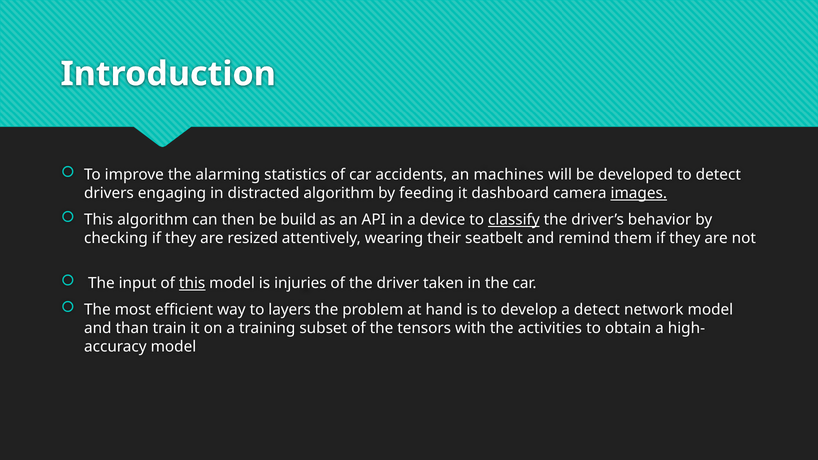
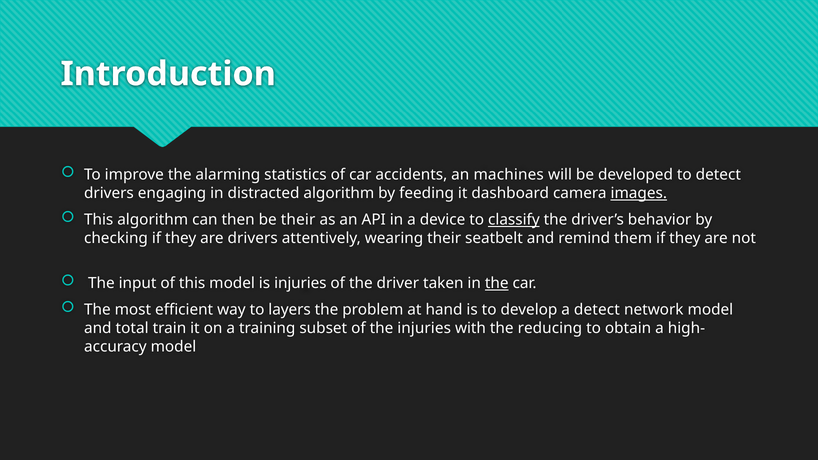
be build: build -> their
are resized: resized -> drivers
this at (192, 283) underline: present -> none
the at (497, 283) underline: none -> present
than: than -> total
the tensors: tensors -> injuries
activities: activities -> reducing
